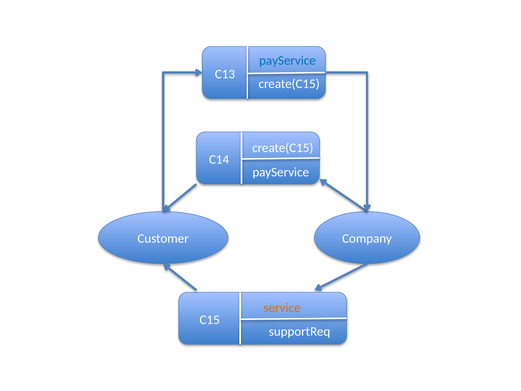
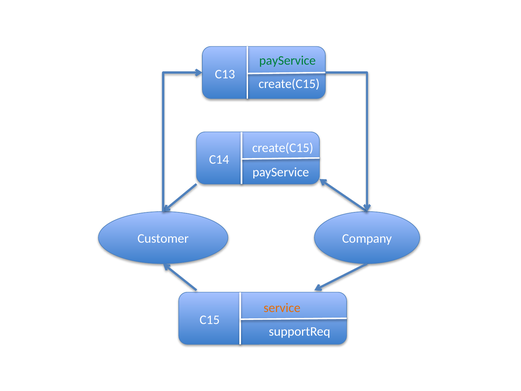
payService at (287, 60) colour: blue -> green
